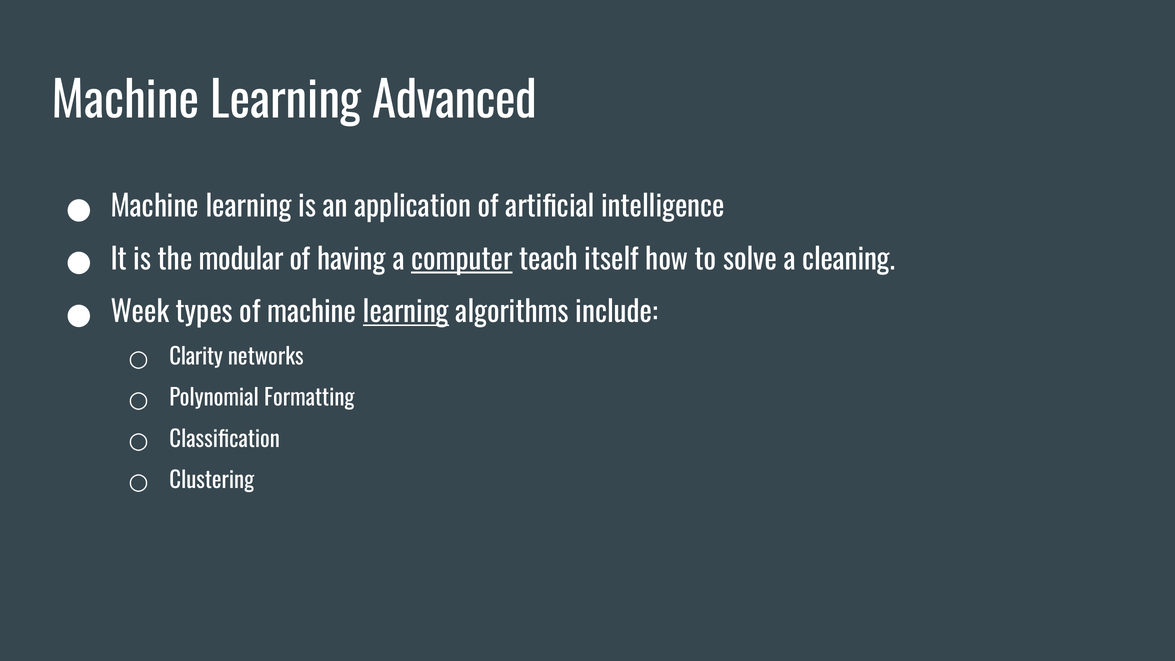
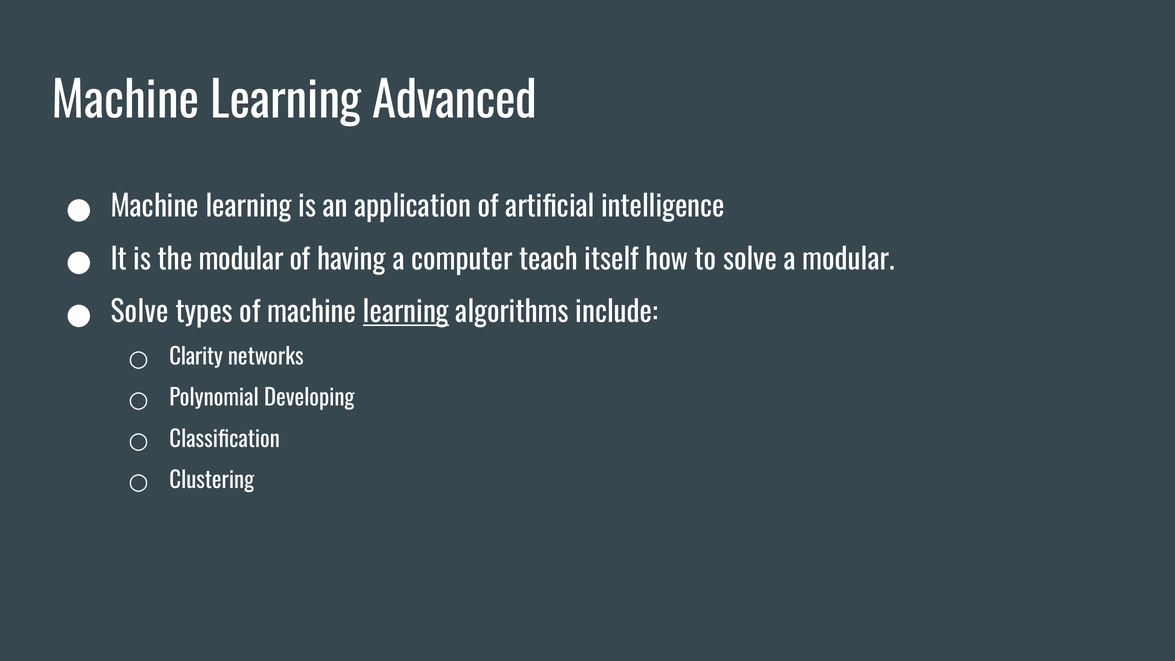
computer underline: present -> none
a cleaning: cleaning -> modular
Week at (140, 313): Week -> Solve
Formatting: Formatting -> Developing
